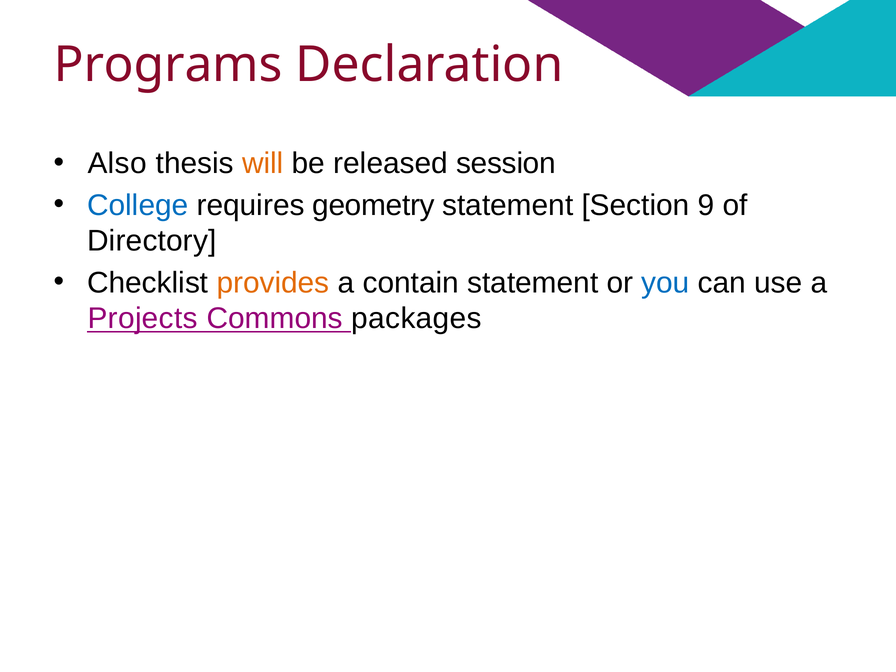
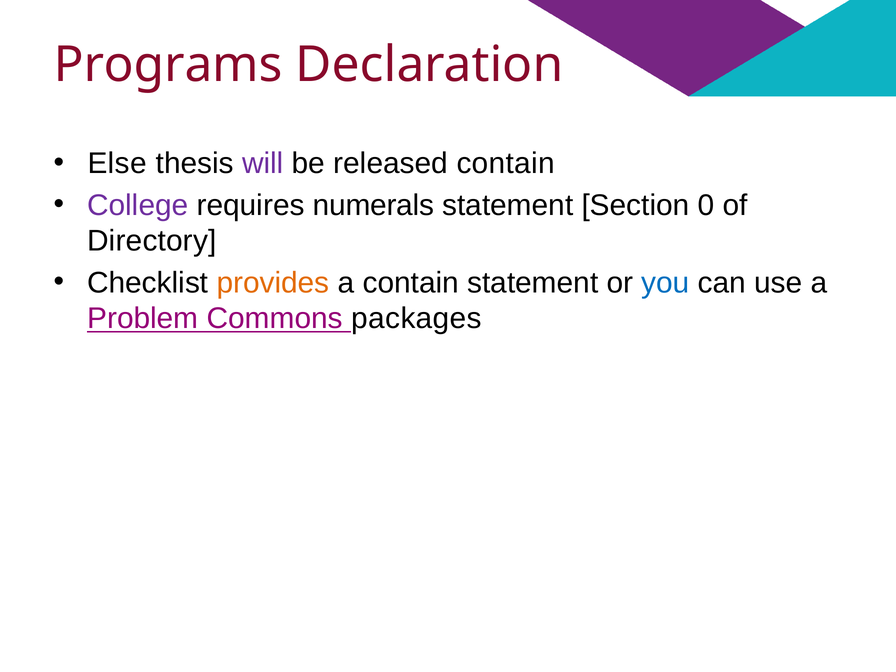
Also: Also -> Else
will colour: orange -> purple
released session: session -> contain
College colour: blue -> purple
geometry: geometry -> numerals
9: 9 -> 0
Projects: Projects -> Problem
